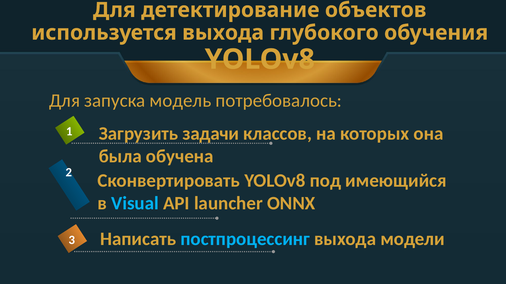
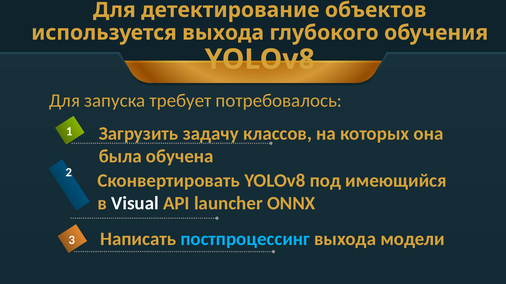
модель: модель -> требует
задачи: задачи -> задачу
Visual colour: light blue -> white
